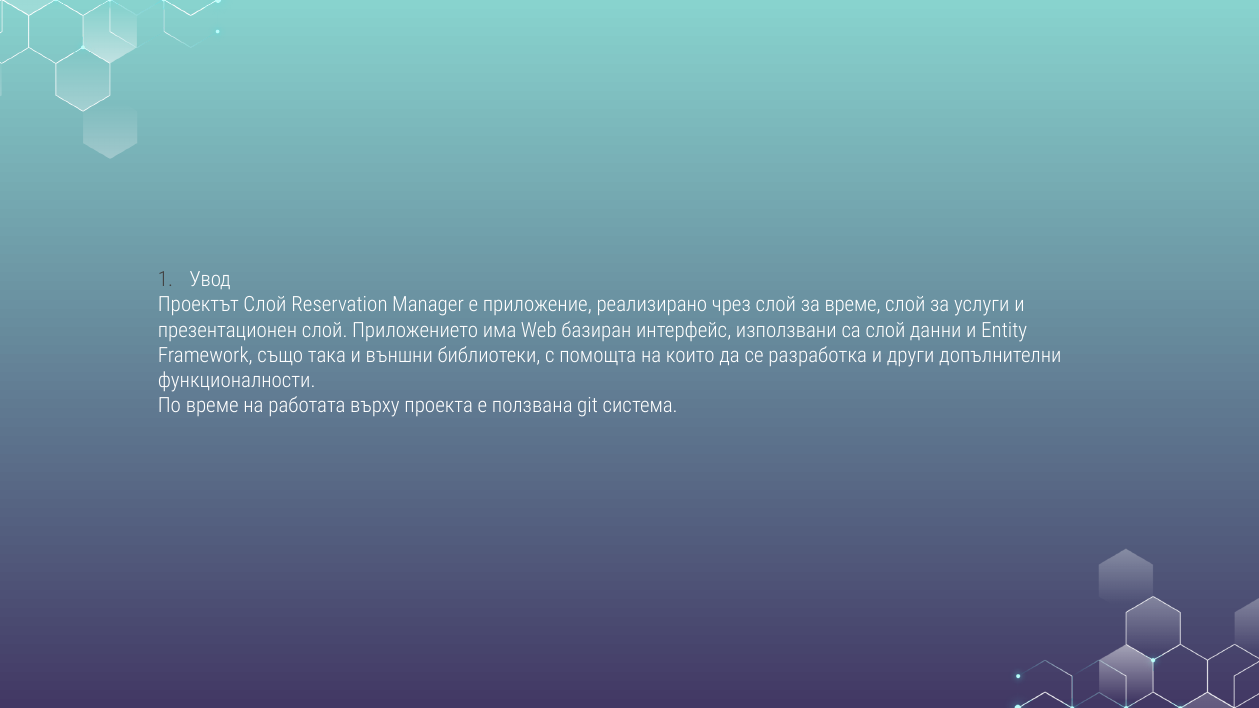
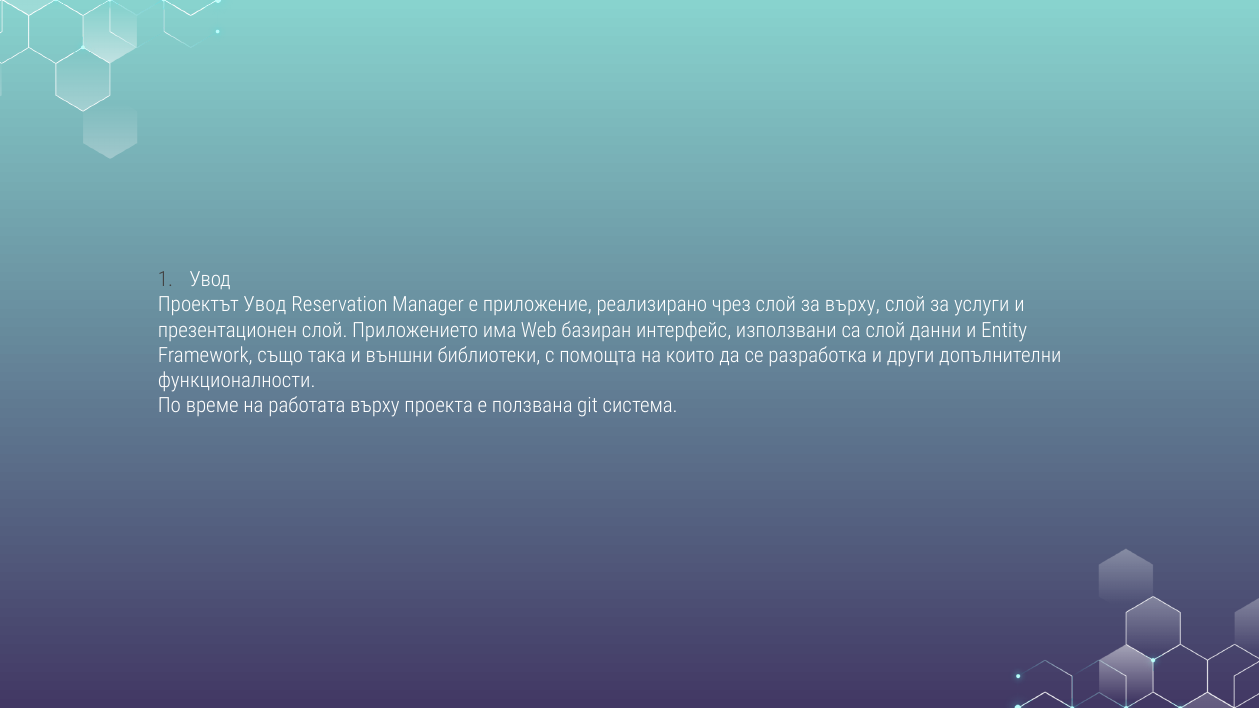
Проектът Слой: Слой -> Увод
за време: време -> върху
